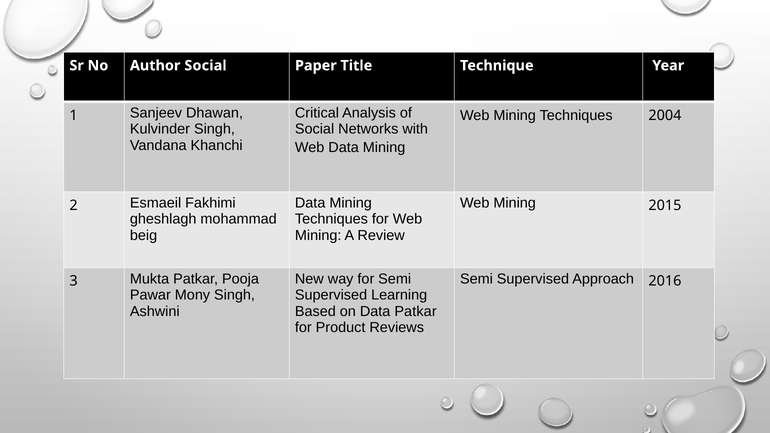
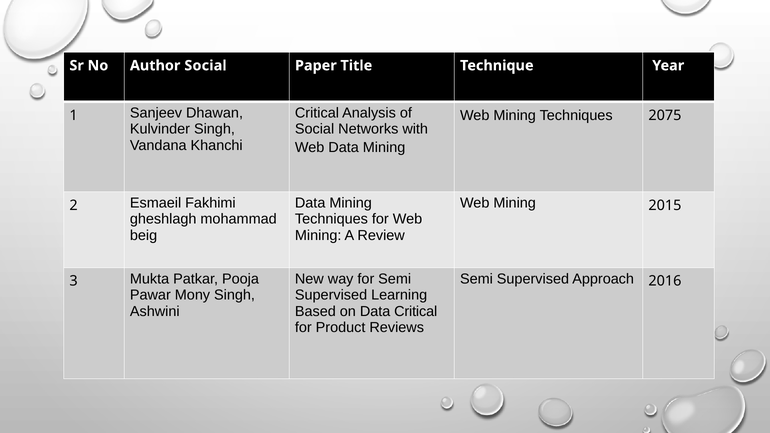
2004: 2004 -> 2075
Data Patkar: Patkar -> Critical
